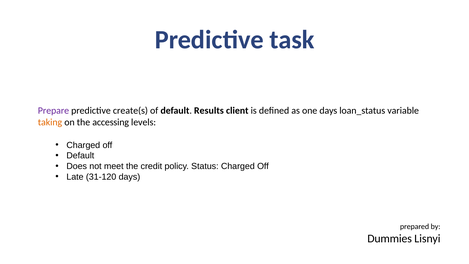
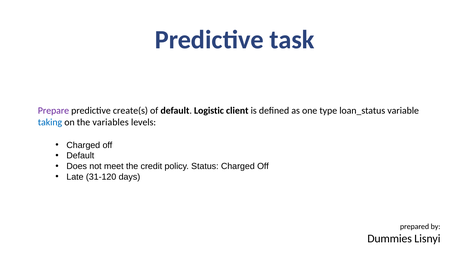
Results: Results -> Logistic
one days: days -> type
taking colour: orange -> blue
accessing: accessing -> variables
